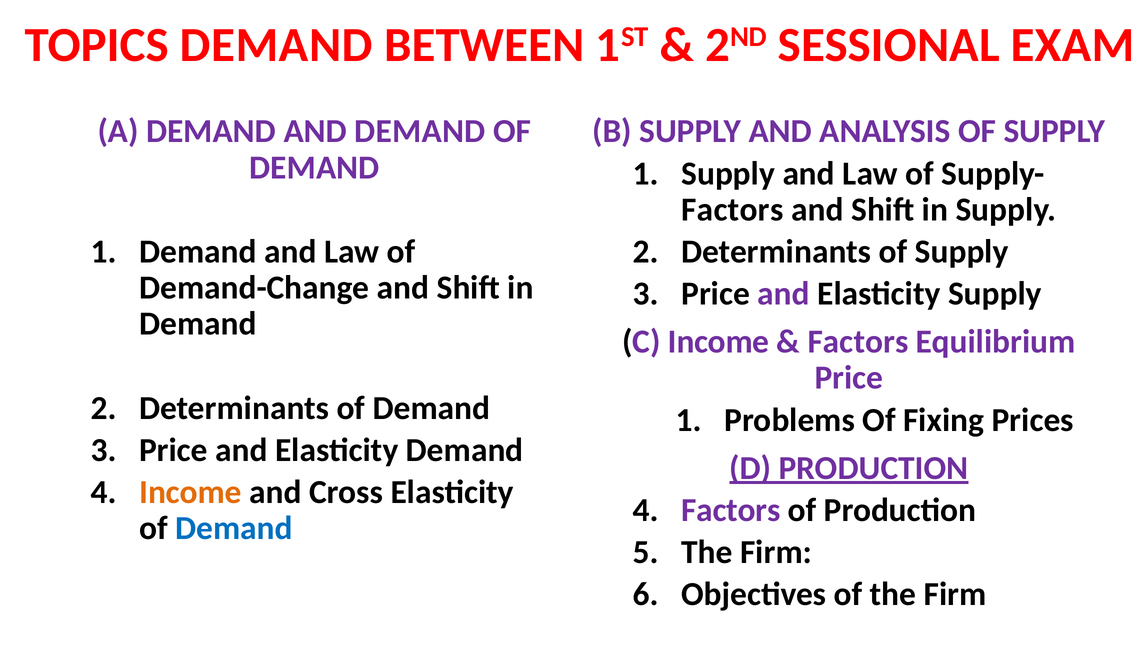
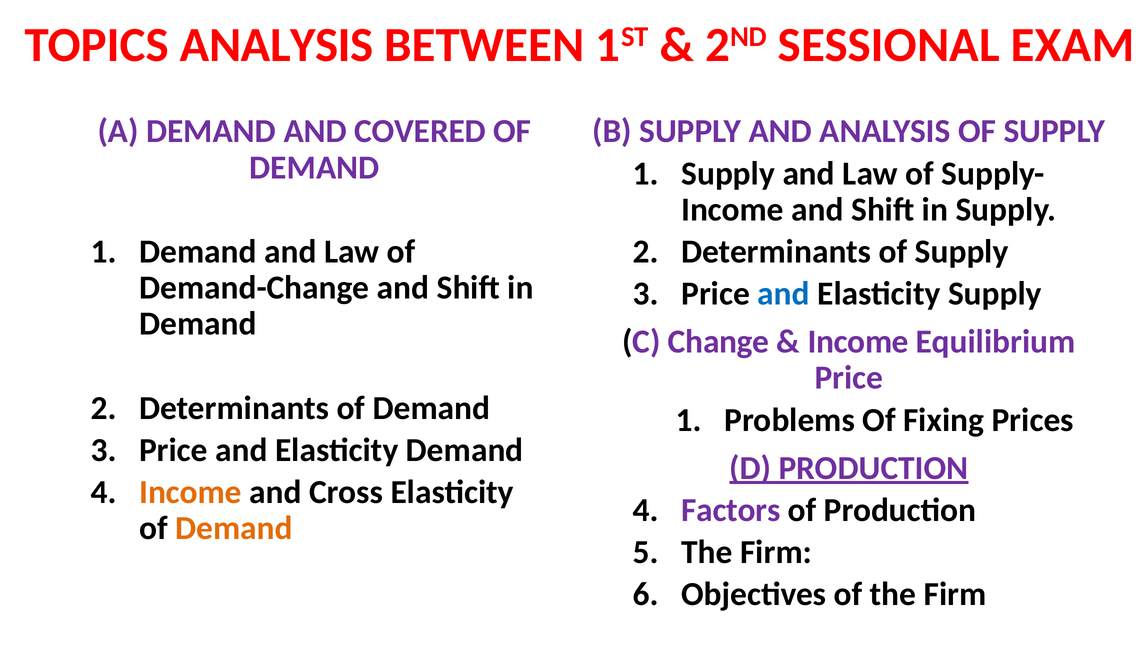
TOPICS DEMAND: DEMAND -> ANALYSIS
AND DEMAND: DEMAND -> COVERED
Factors at (732, 209): Factors -> Income
and at (784, 294) colour: purple -> blue
C Income: Income -> Change
Factors at (858, 342): Factors -> Income
Demand at (234, 528) colour: blue -> orange
